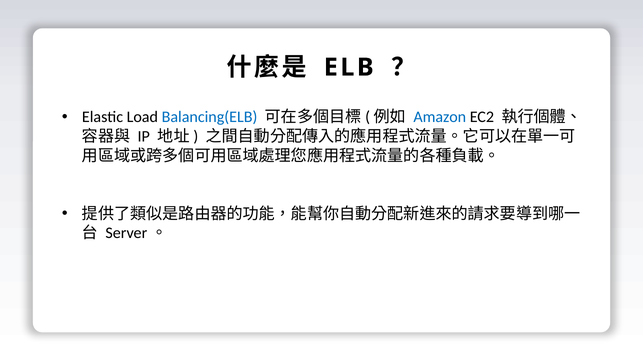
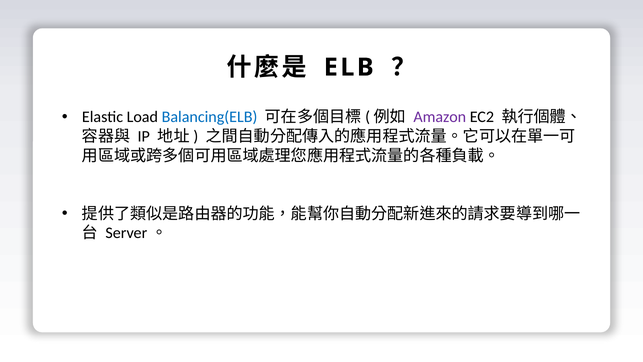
Amazon colour: blue -> purple
